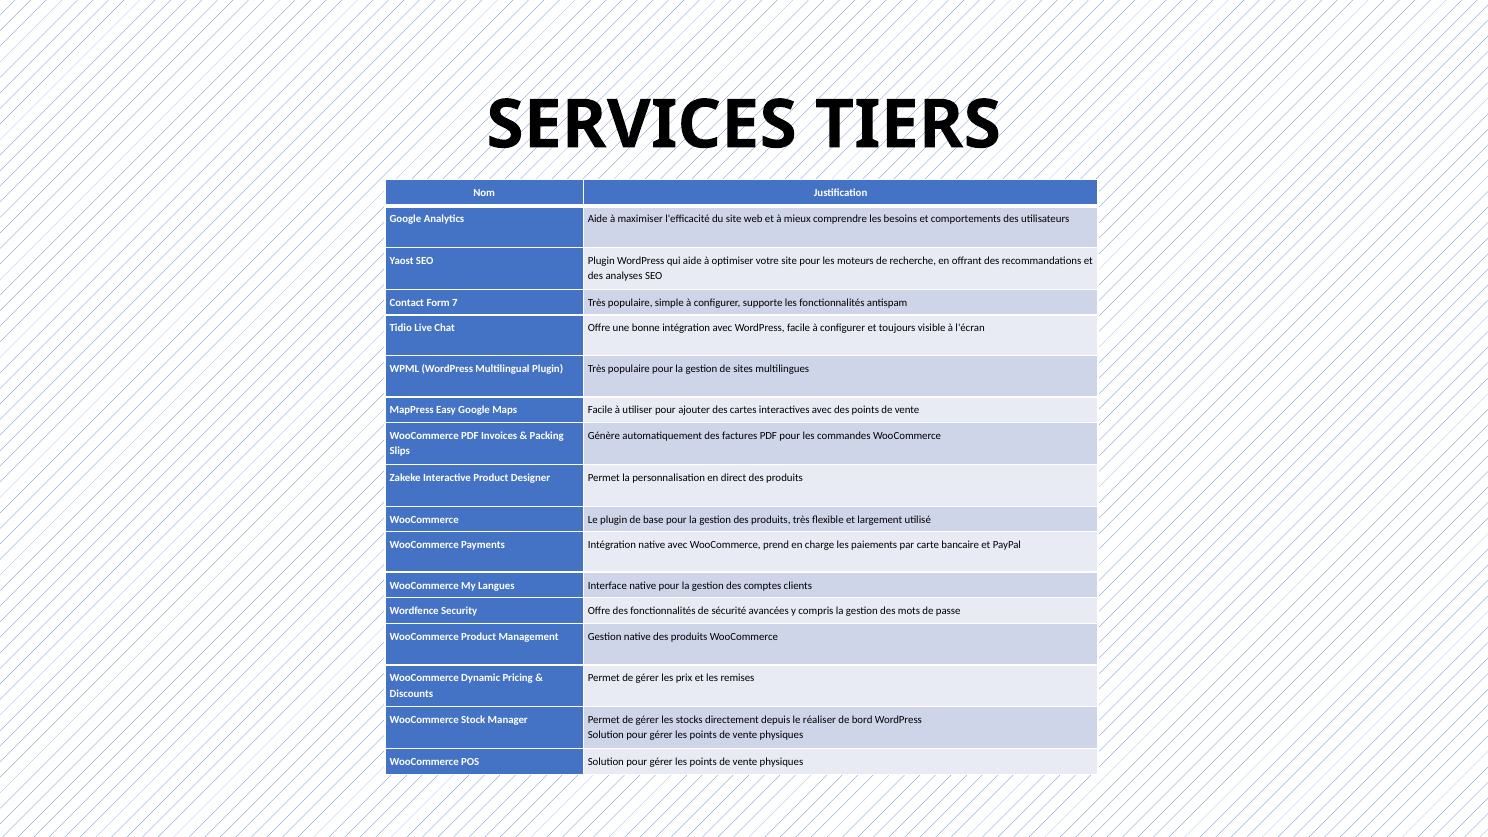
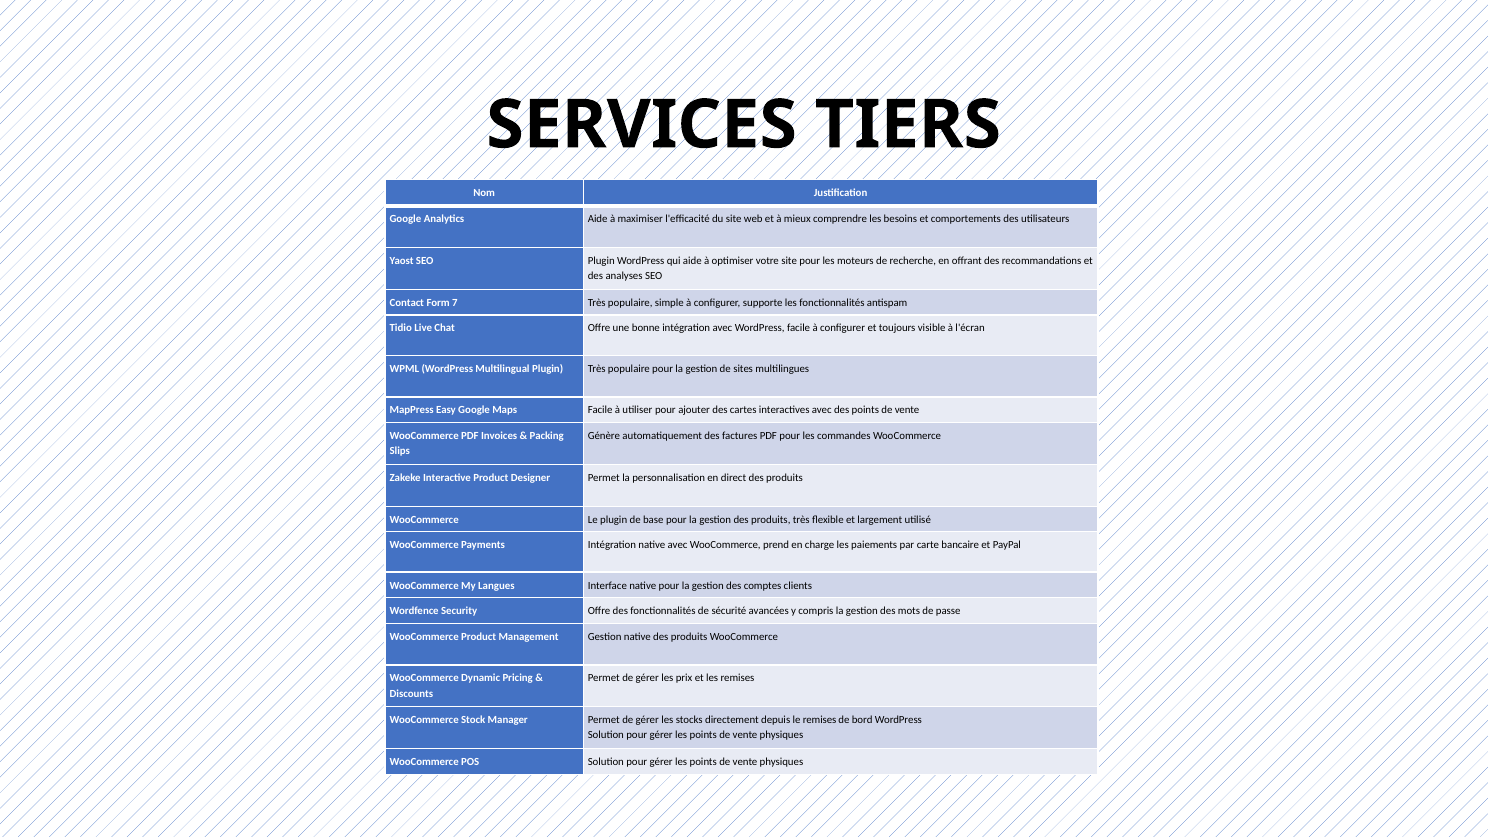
le réaliser: réaliser -> remises
